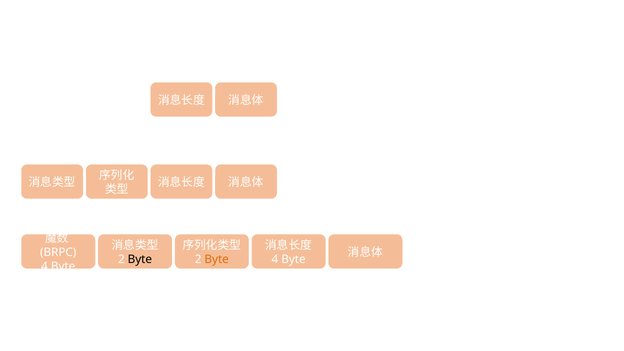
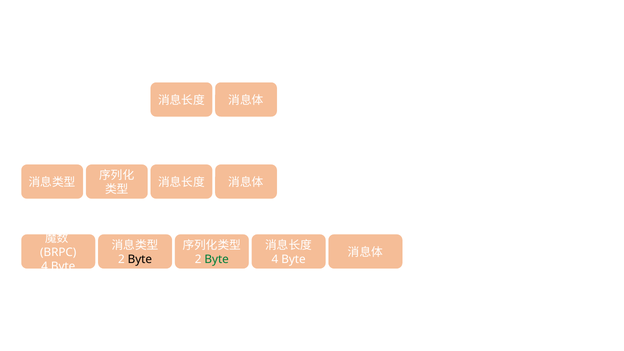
Byte at (217, 259) colour: orange -> green
